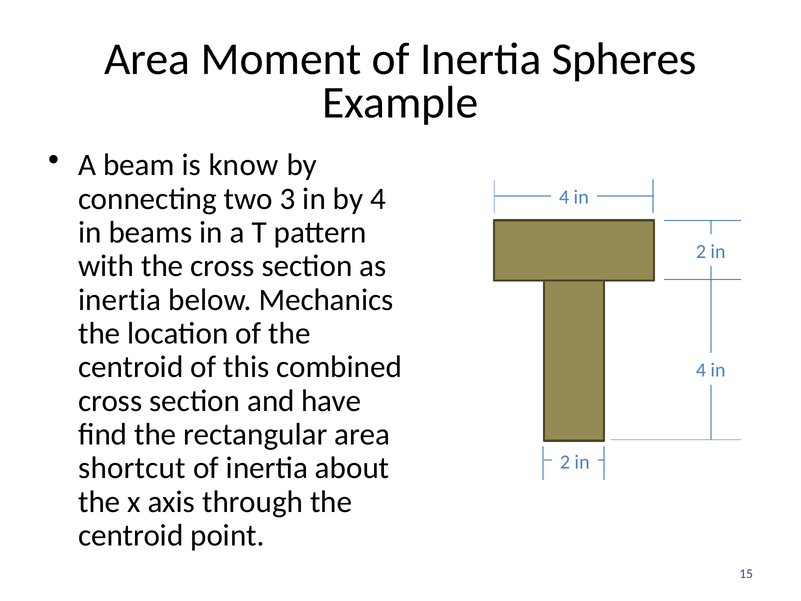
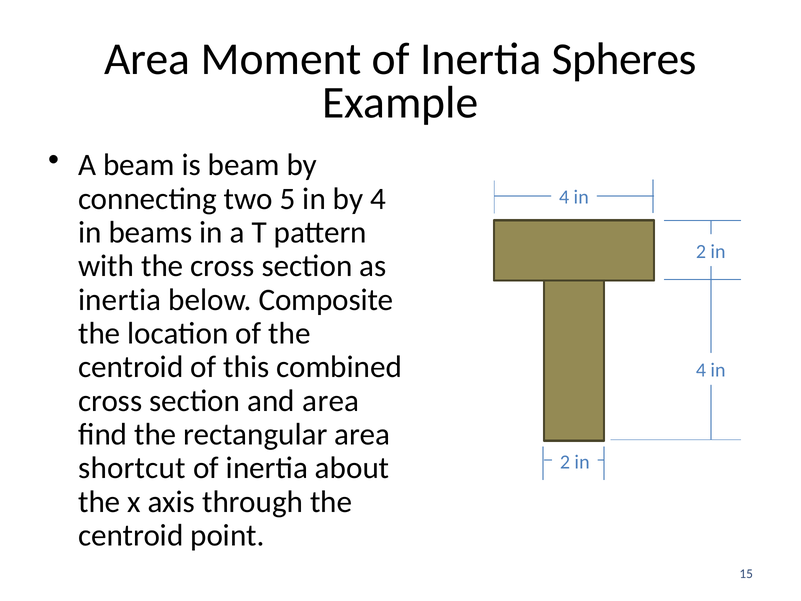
is know: know -> beam
3: 3 -> 5
Mechanics: Mechanics -> Composite
and have: have -> area
